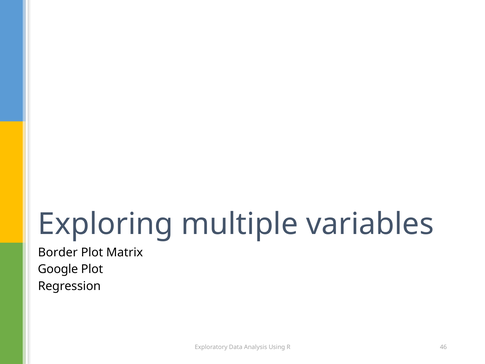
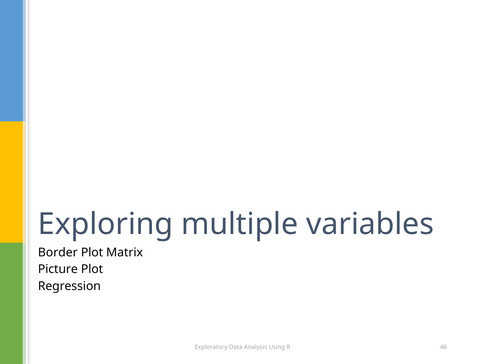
Google: Google -> Picture
